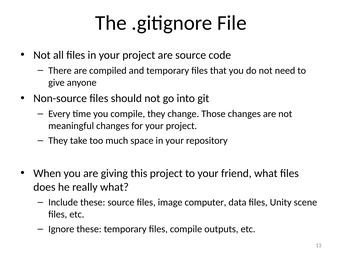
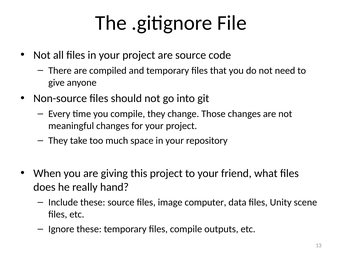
really what: what -> hand
